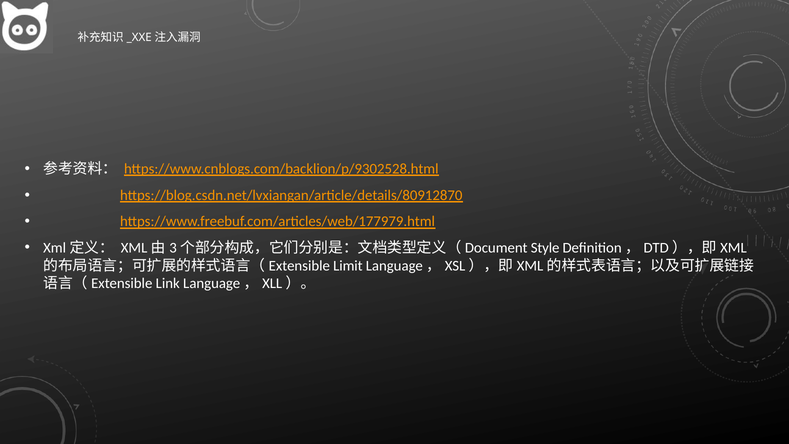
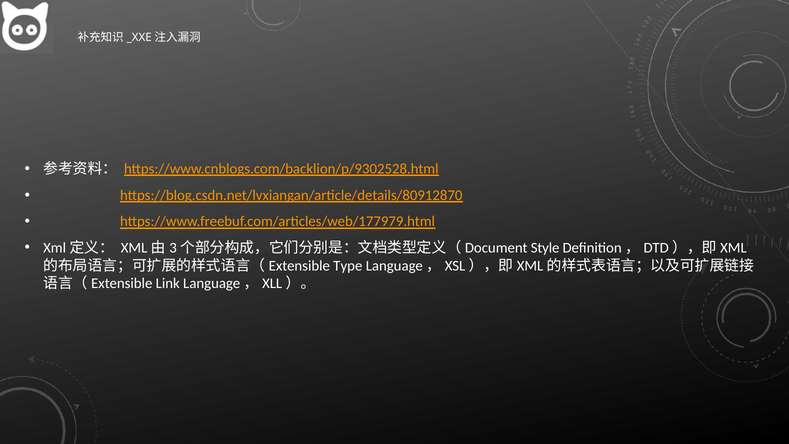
Limit: Limit -> Type
